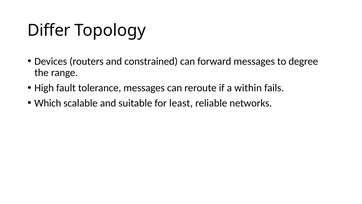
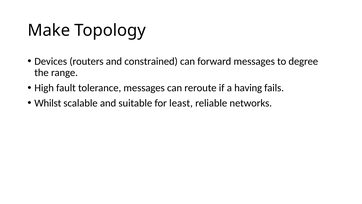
Differ: Differ -> Make
within: within -> having
Which: Which -> Whilst
